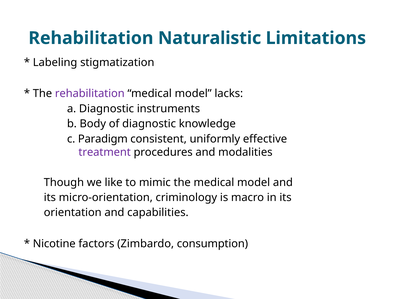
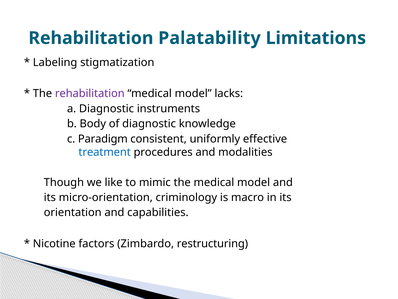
Naturalistic: Naturalistic -> Palatability
treatment colour: purple -> blue
consumption: consumption -> restructuring
